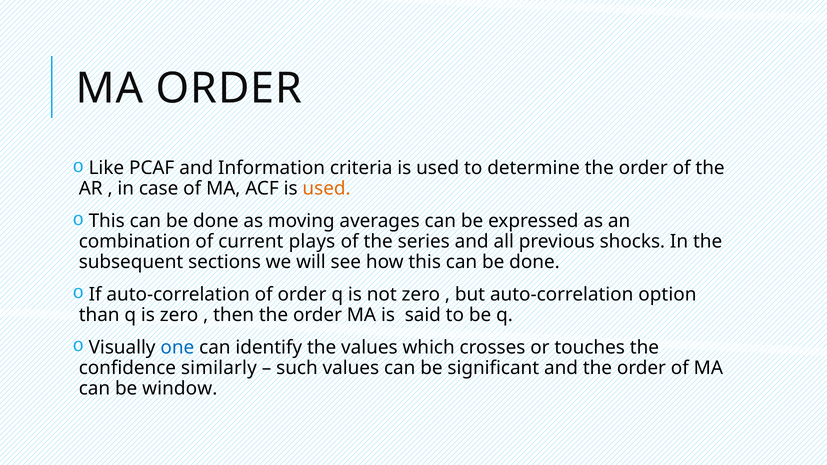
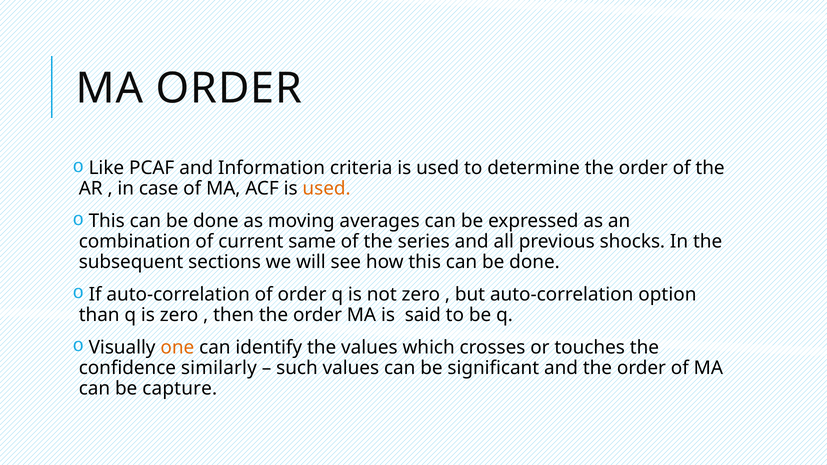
plays: plays -> same
one colour: blue -> orange
window: window -> capture
